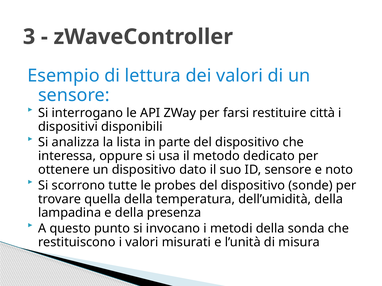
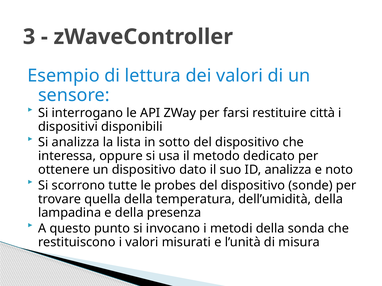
parte: parte -> sotto
ID sensore: sensore -> analizza
